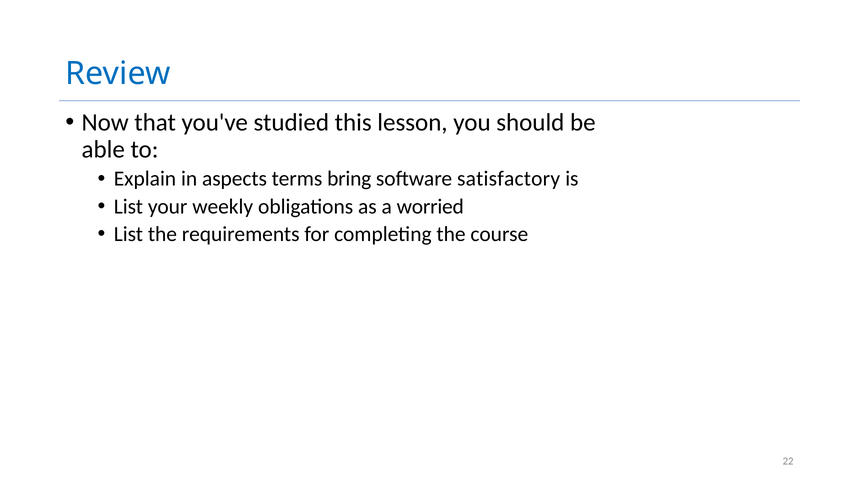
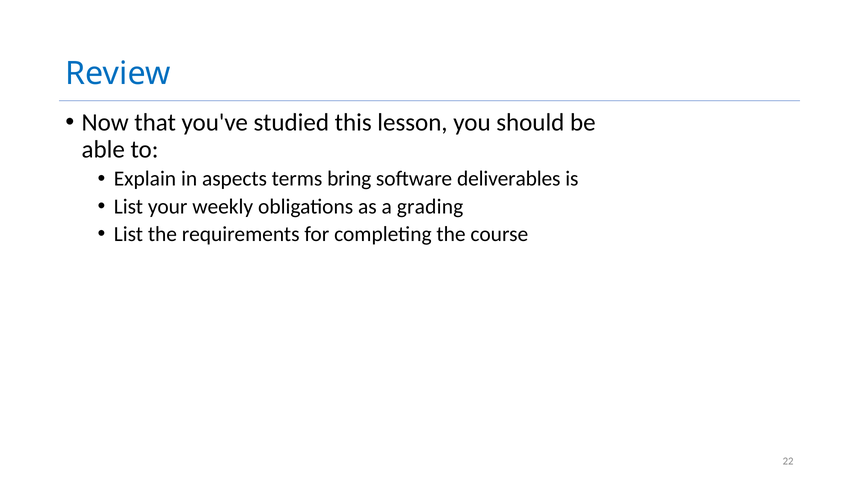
satisfactory: satisfactory -> deliverables
worried: worried -> grading
